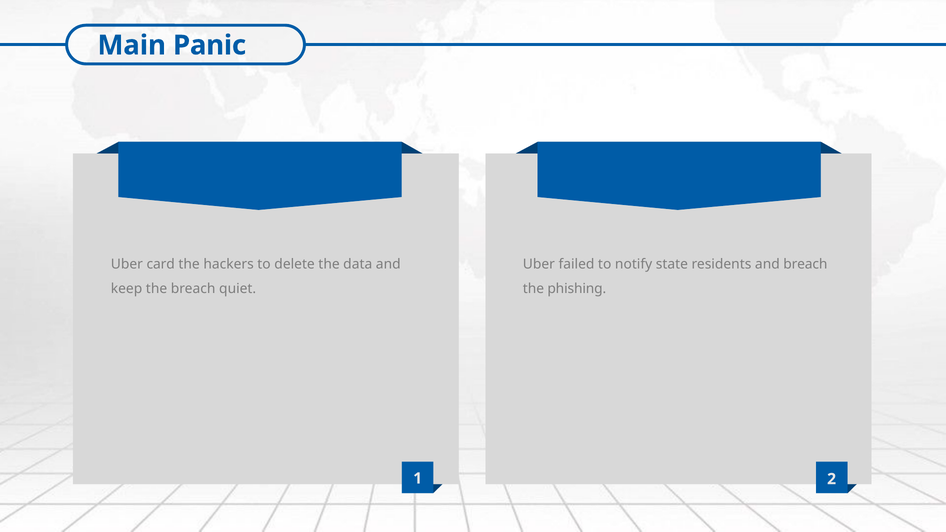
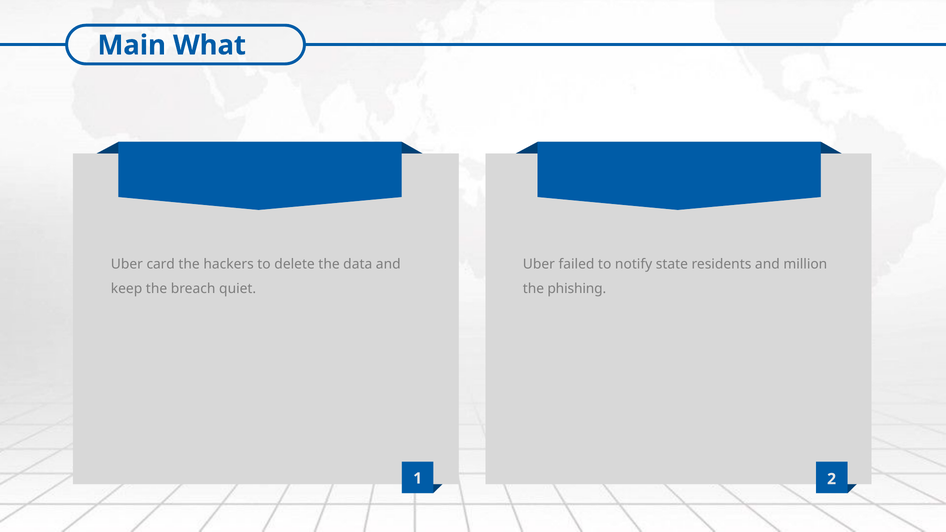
Panic: Panic -> What
and breach: breach -> million
